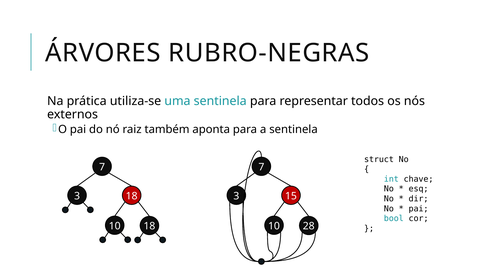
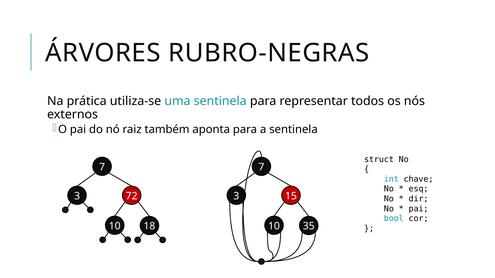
3 18: 18 -> 72
28: 28 -> 35
